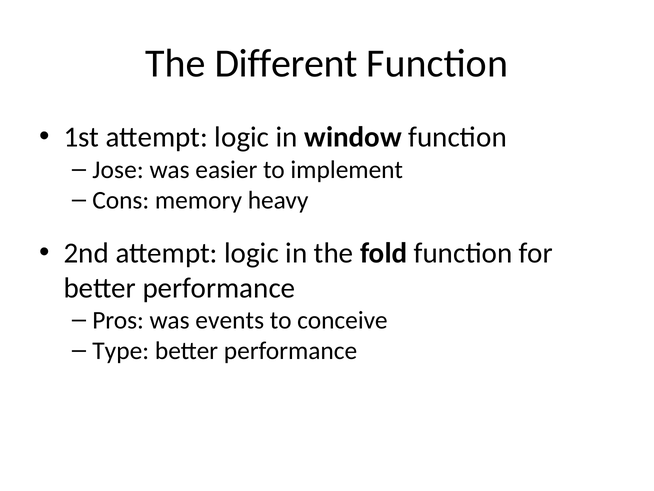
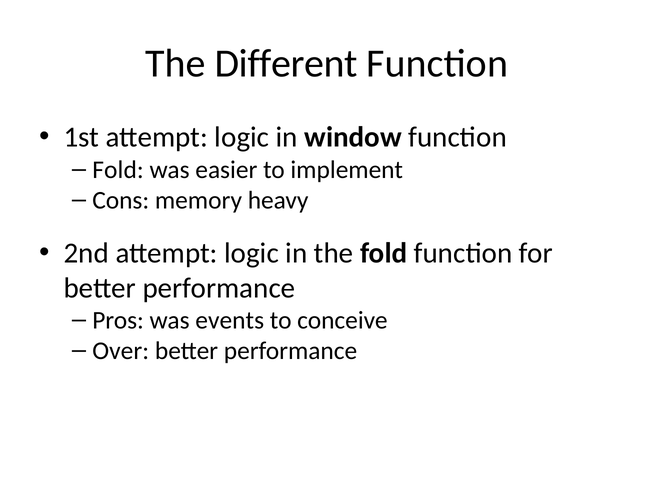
Jose at (118, 170): Jose -> Fold
Type: Type -> Over
